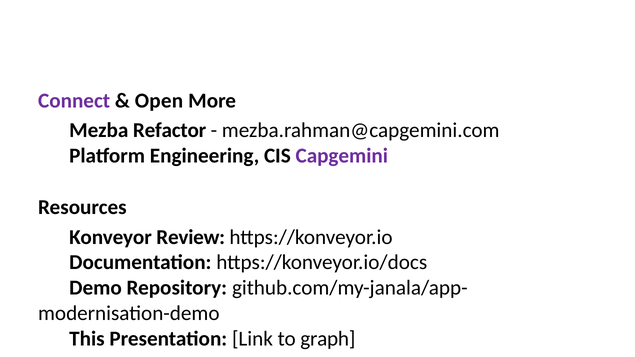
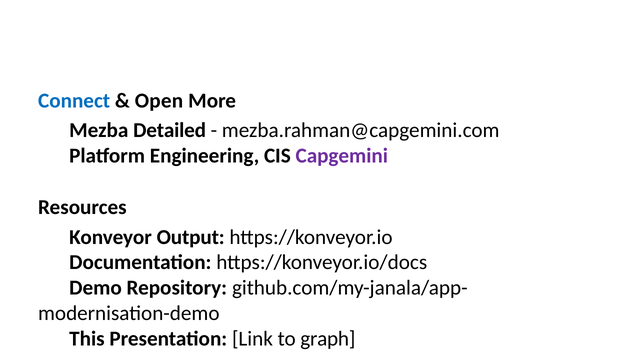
Connect colour: purple -> blue
Refactor: Refactor -> Detailed
Review: Review -> Output
